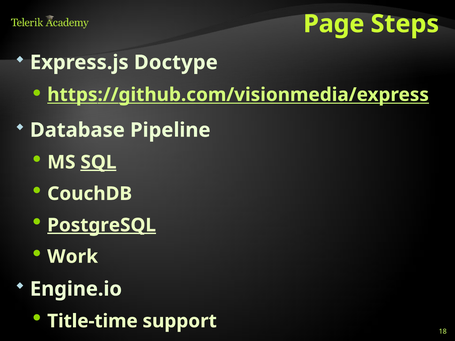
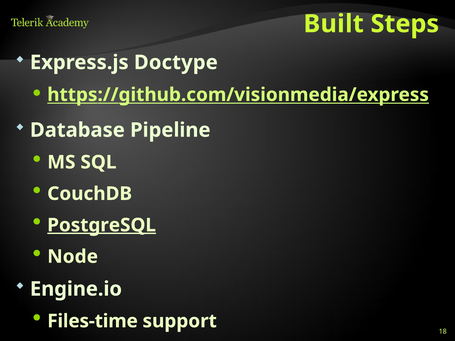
Page: Page -> Built
SQL underline: present -> none
Work: Work -> Node
Title-time: Title-time -> Files-time
